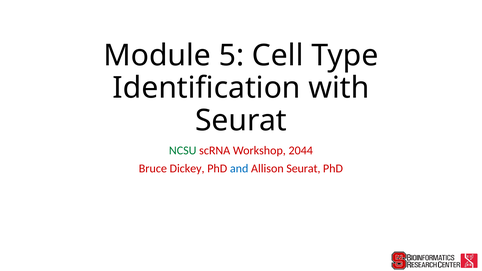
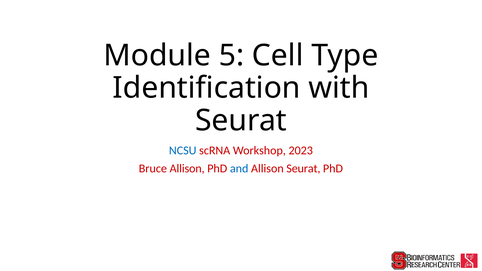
NCSU colour: green -> blue
2044: 2044 -> 2023
Bruce Dickey: Dickey -> Allison
